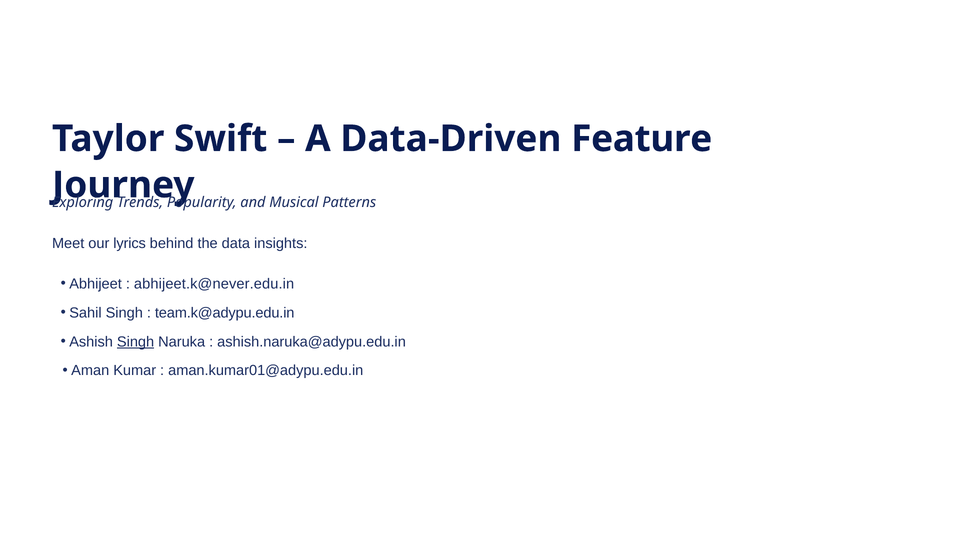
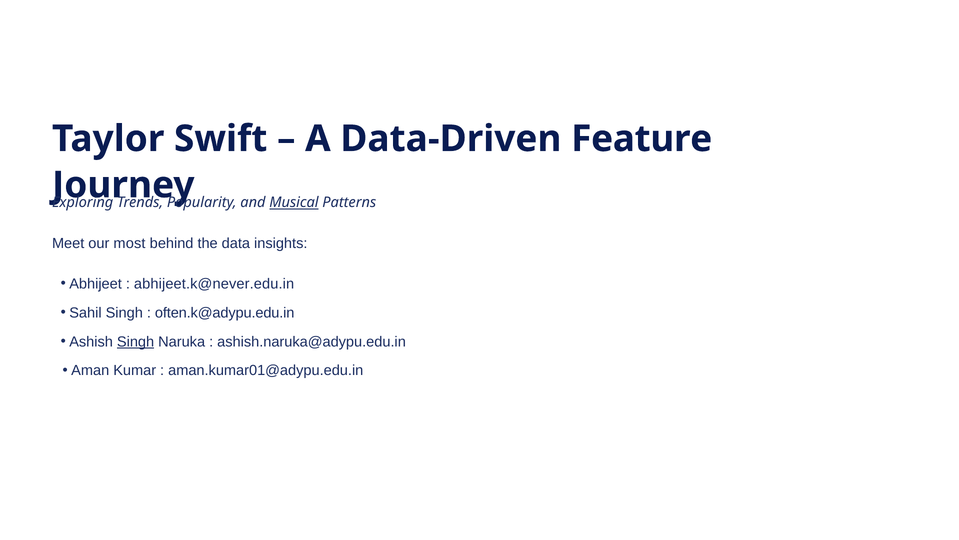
Musical underline: none -> present
lyrics: lyrics -> most
team.k@adypu.edu.in: team.k@adypu.edu.in -> often.k@adypu.edu.in
